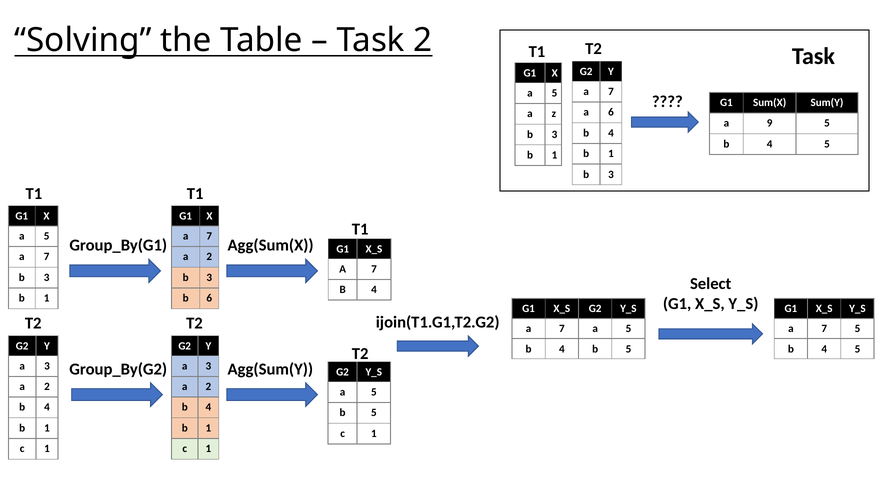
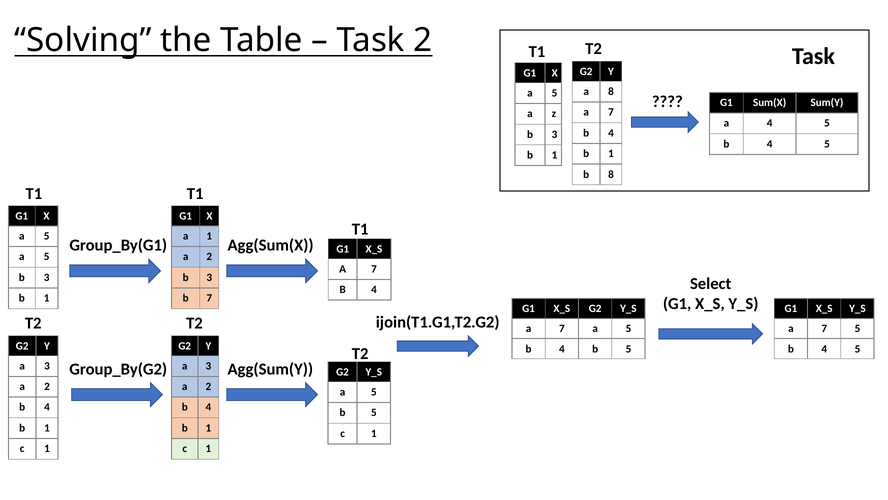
7 at (611, 91): 7 -> 8
6 at (611, 112): 6 -> 7
a 9: 9 -> 4
3 at (611, 174): 3 -> 8
7 at (209, 236): 7 -> 1
7 at (47, 257): 7 -> 5
b 6: 6 -> 7
